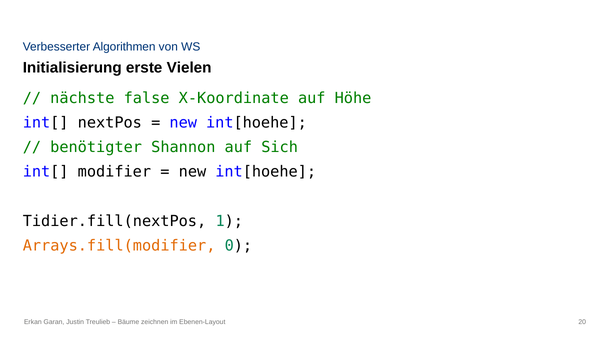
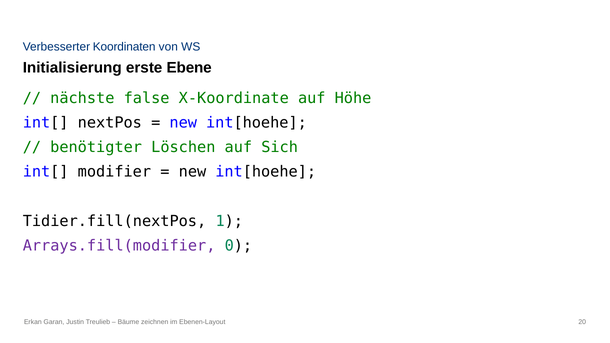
Algorithmen: Algorithmen -> Koordinaten
Vielen: Vielen -> Ebene
Shannon: Shannon -> Löschen
Arrays.fill(modifier colour: orange -> purple
